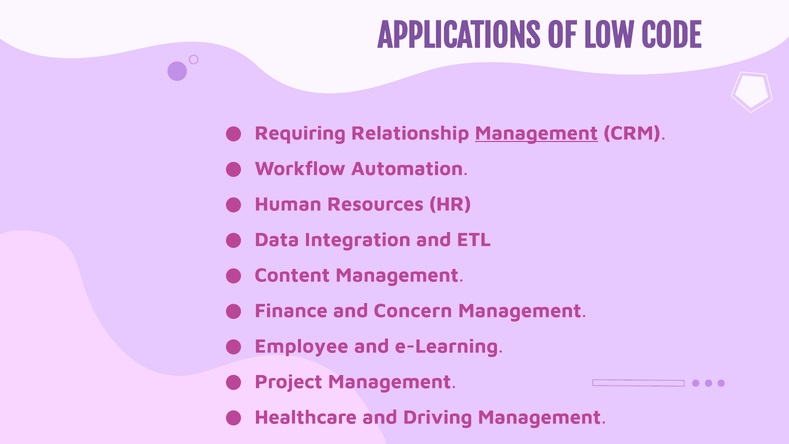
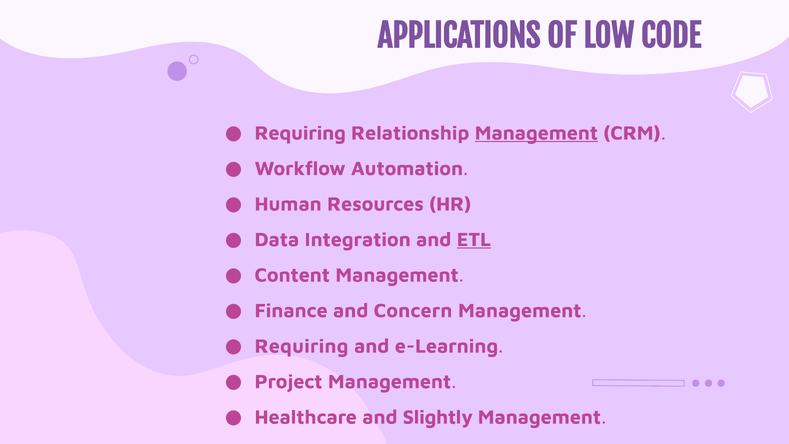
ETL underline: none -> present
Employee at (301, 346): Employee -> Requiring
Driving: Driving -> Slightly
